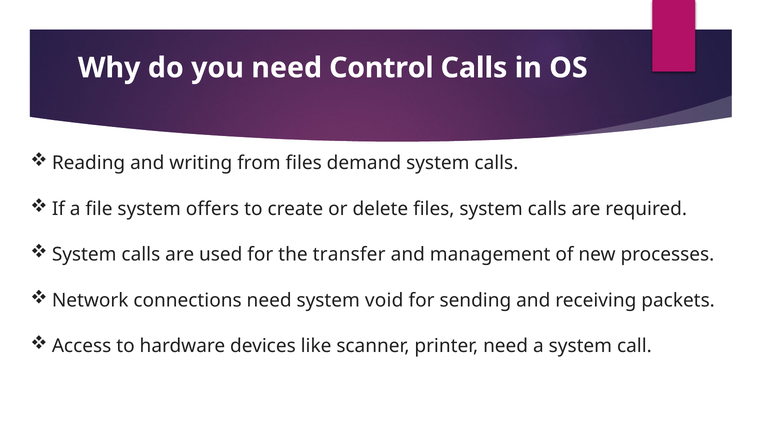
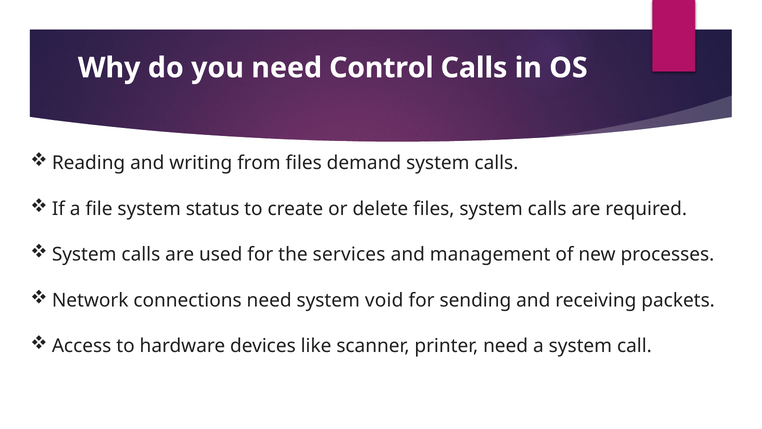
offers: offers -> status
transfer: transfer -> services
